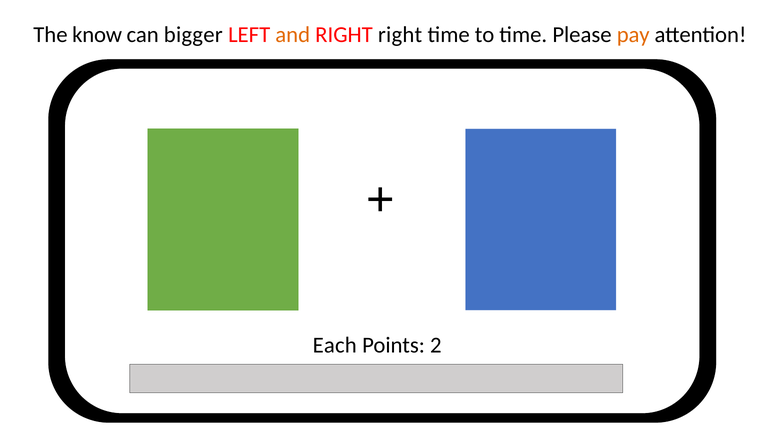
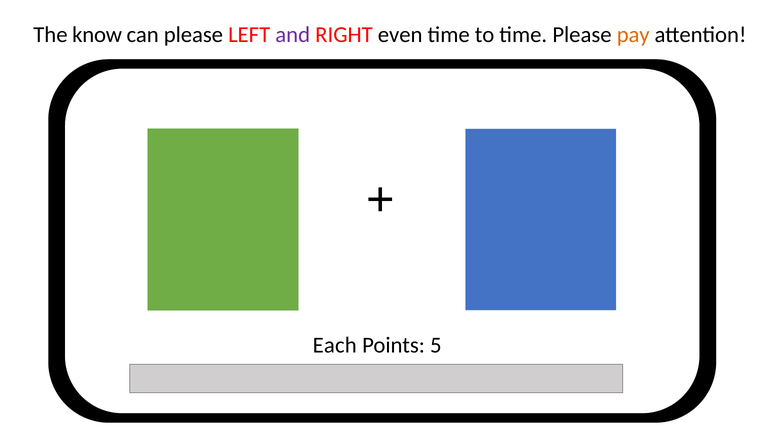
can bigger: bigger -> please
and colour: orange -> purple
RIGHT right: right -> even
2: 2 -> 5
